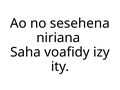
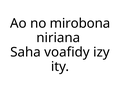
sesehena: sesehena -> mirobona
